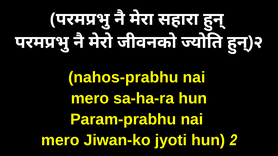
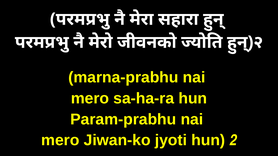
nahos-prabhu: nahos-prabhu -> marna-prabhu
